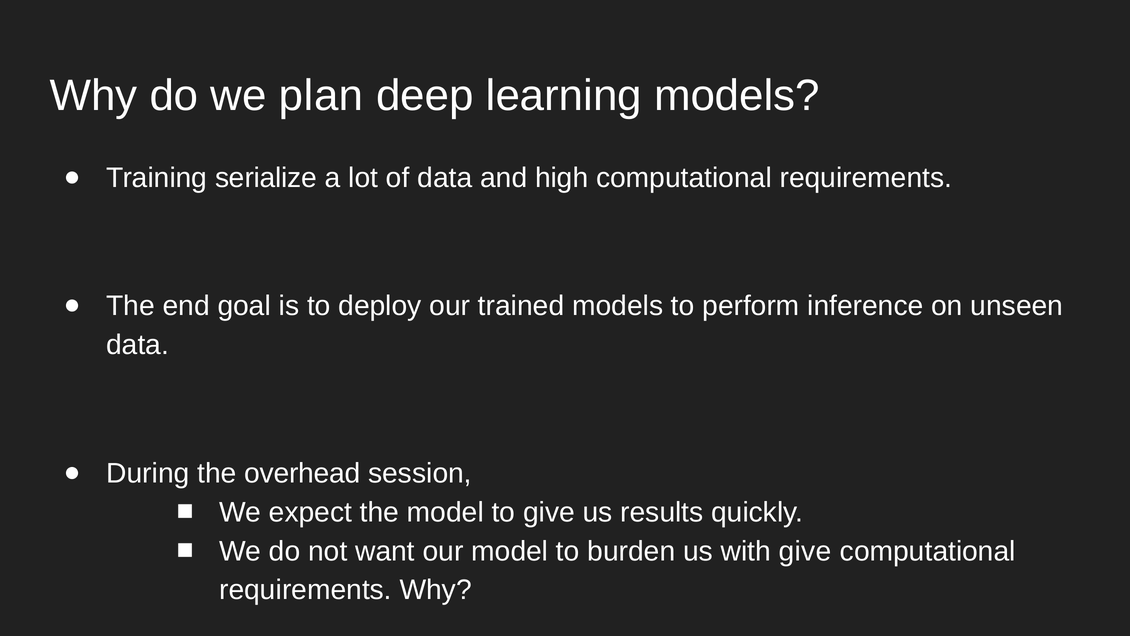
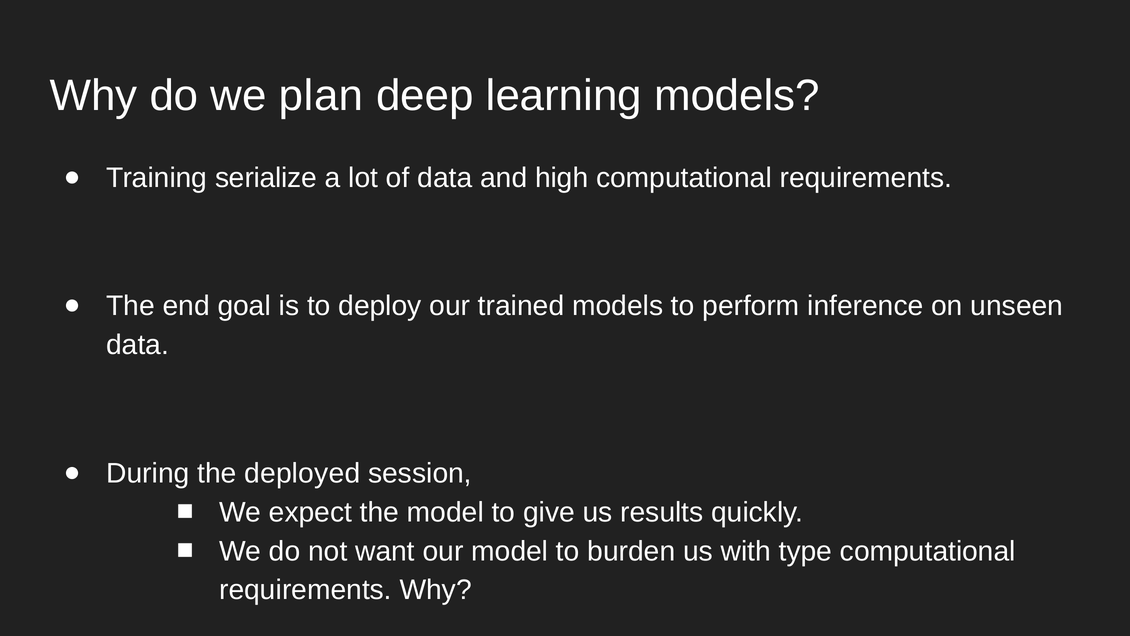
overhead: overhead -> deployed
with give: give -> type
